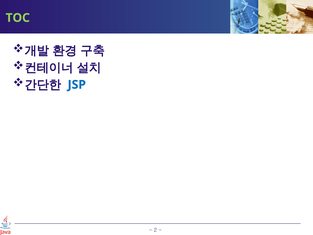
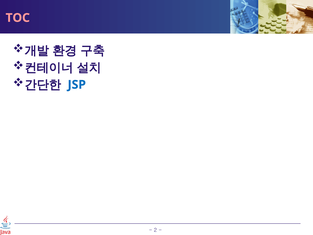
TOC colour: light green -> pink
